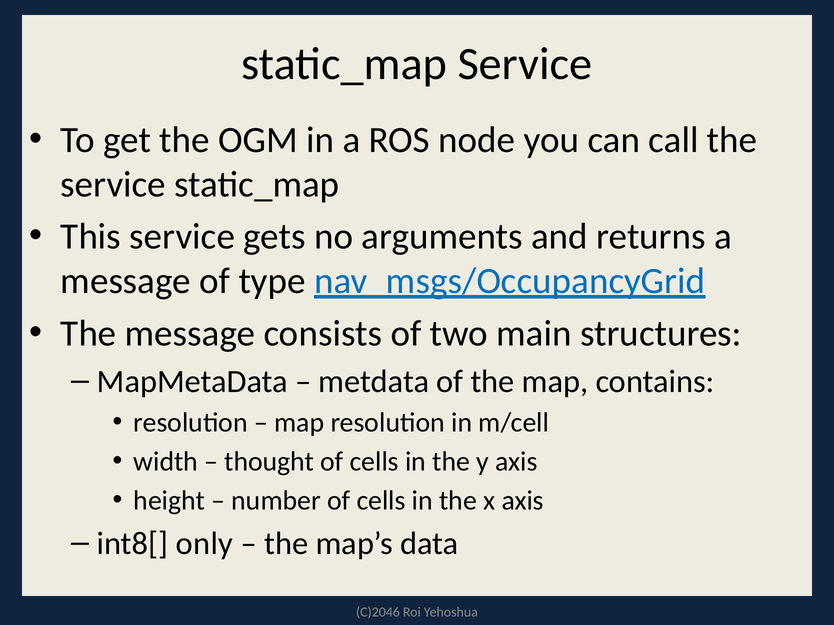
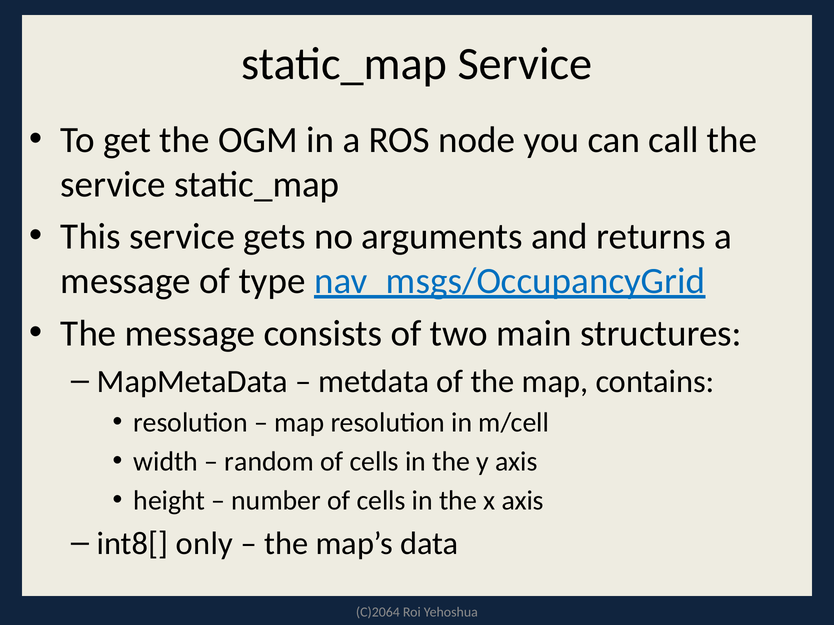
thought: thought -> random
C)2046: C)2046 -> C)2064
